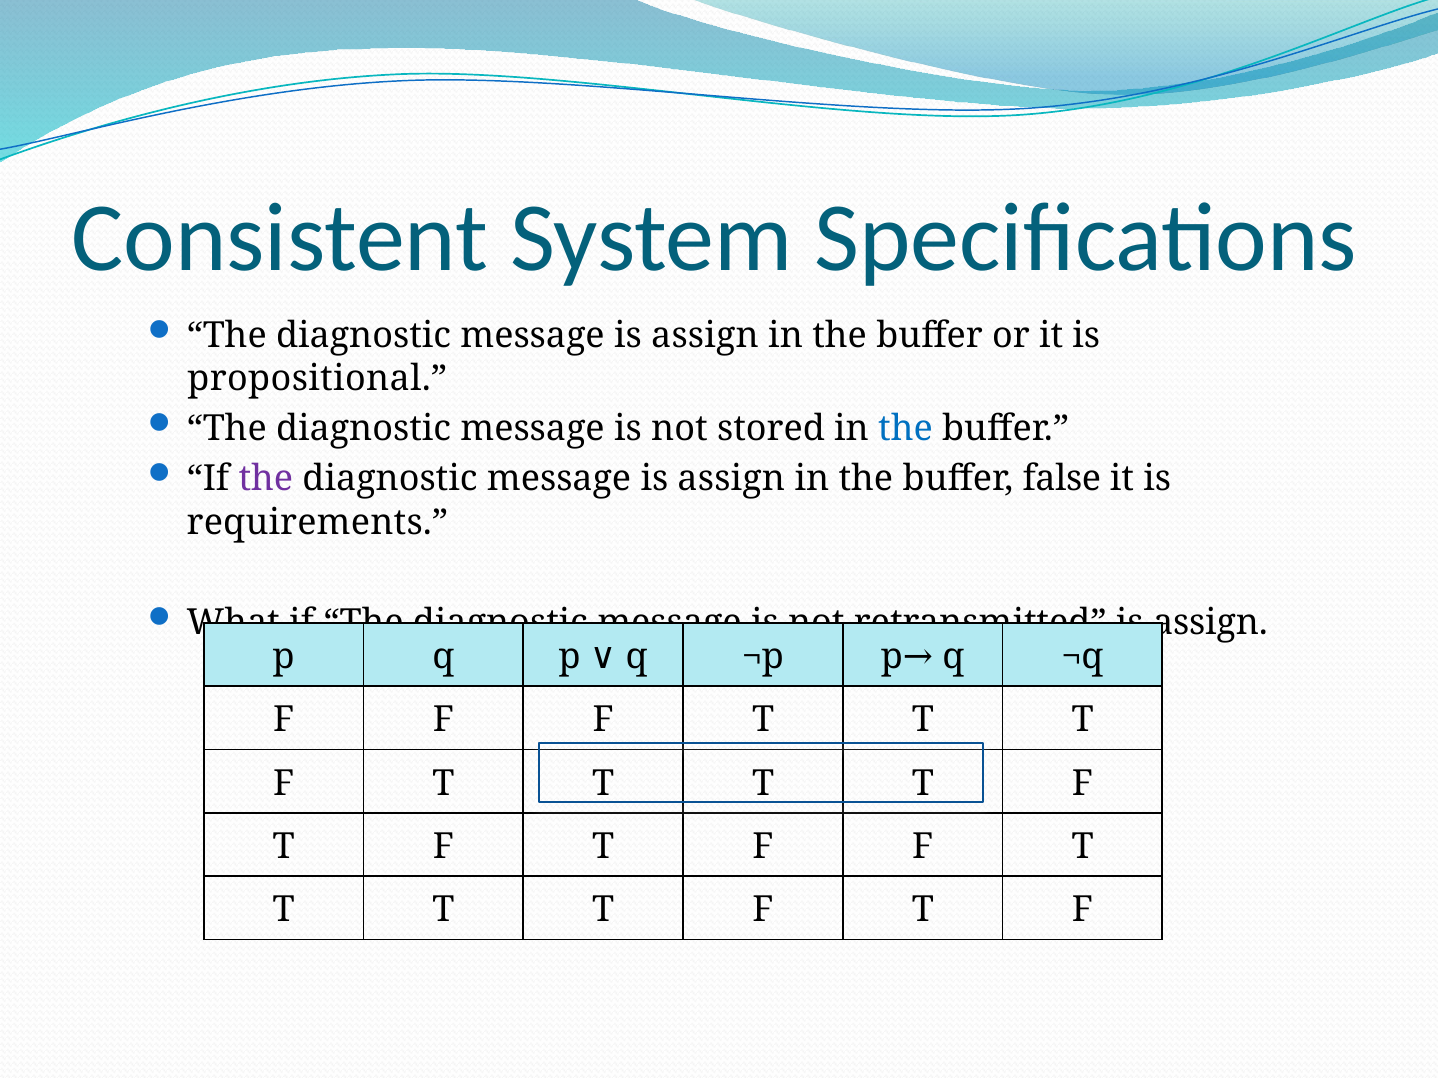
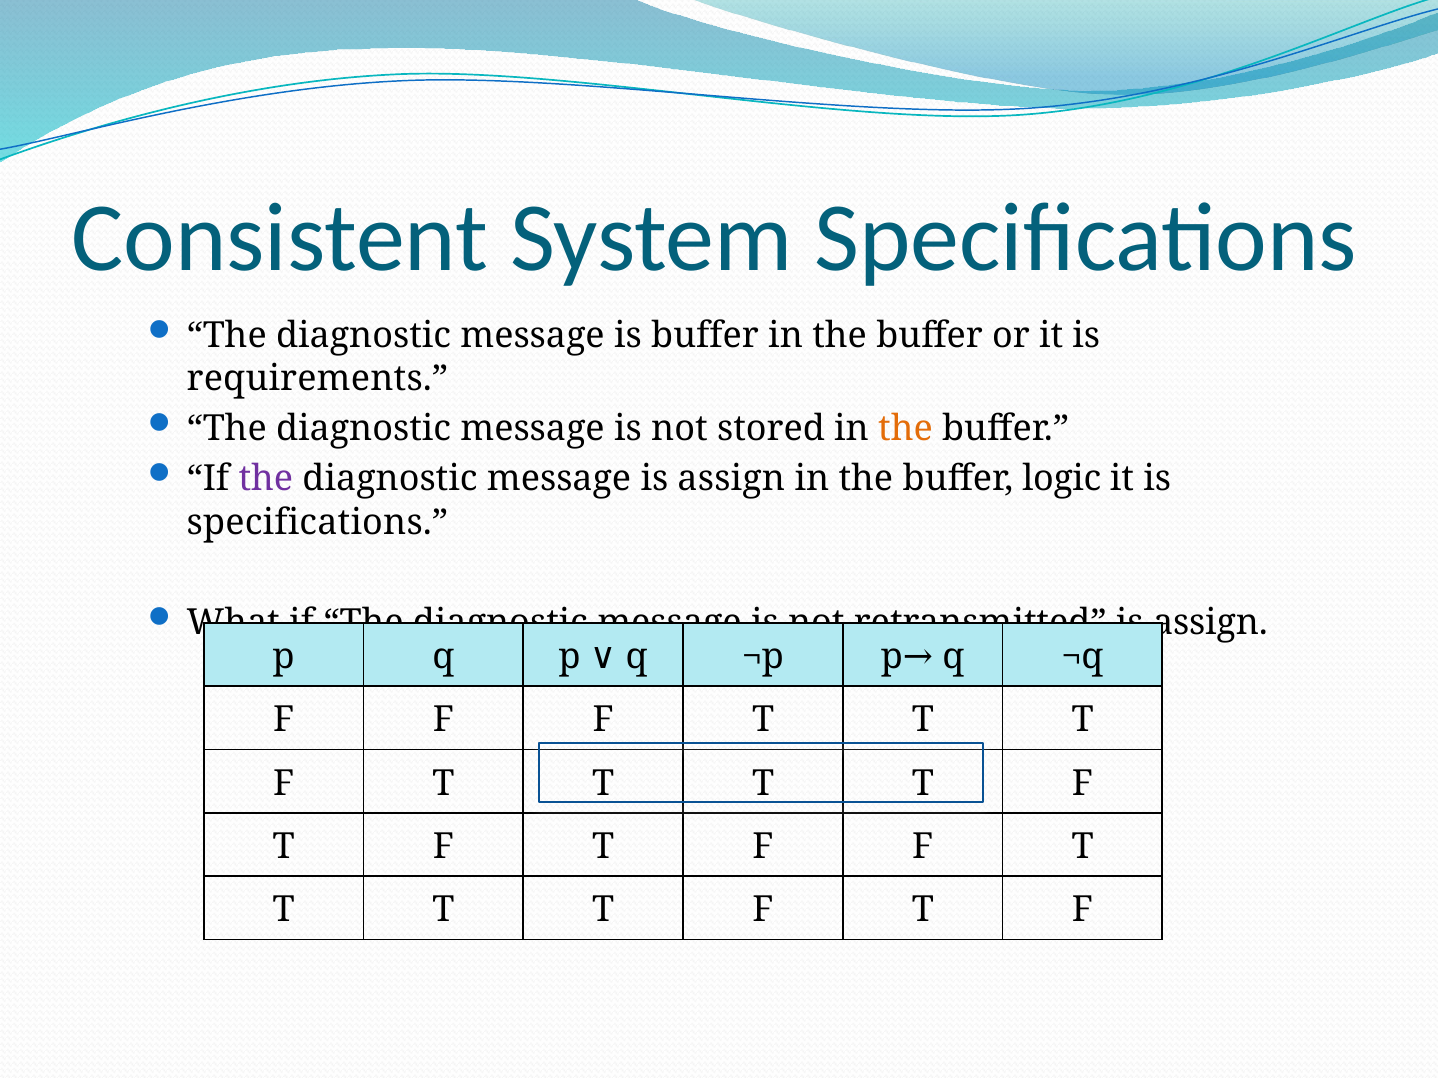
assign at (705, 336): assign -> buffer
propositional: propositional -> requirements
the at (906, 429) colour: blue -> orange
false: false -> logic
requirements at (317, 522): requirements -> specifications
